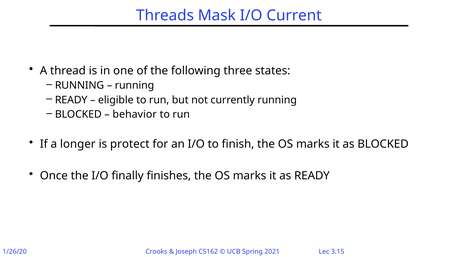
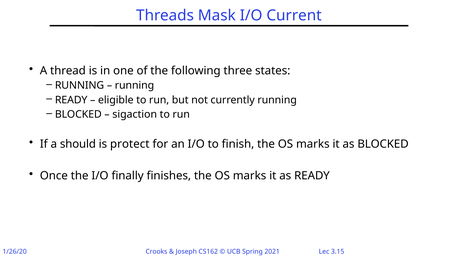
behavior: behavior -> sigaction
longer: longer -> should
